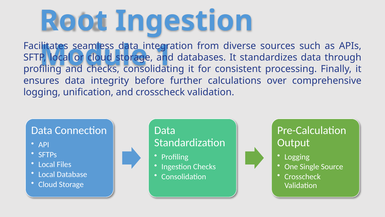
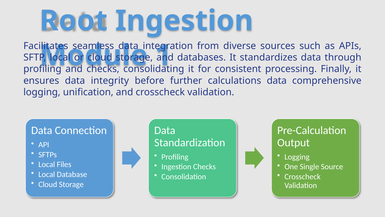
calculations over: over -> data
